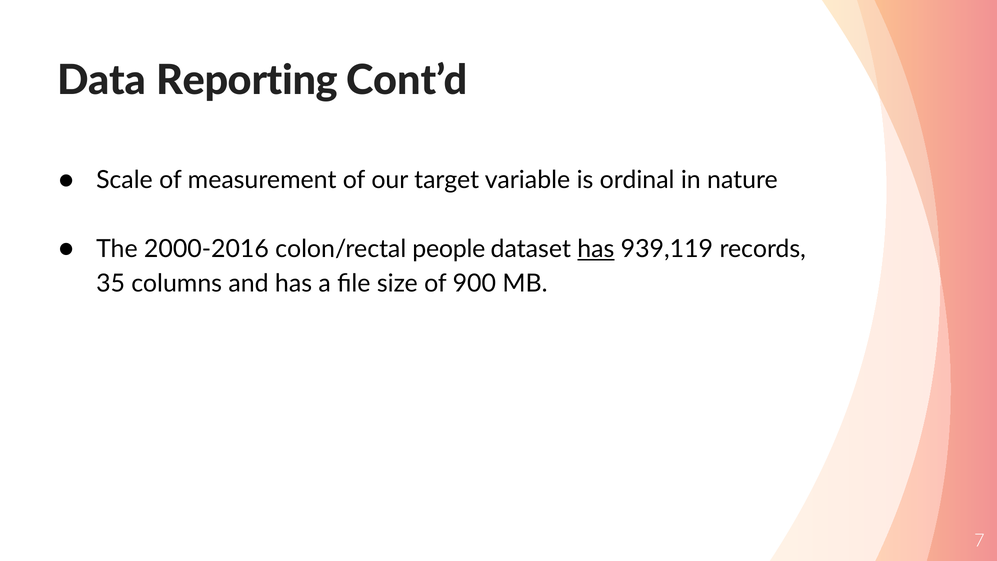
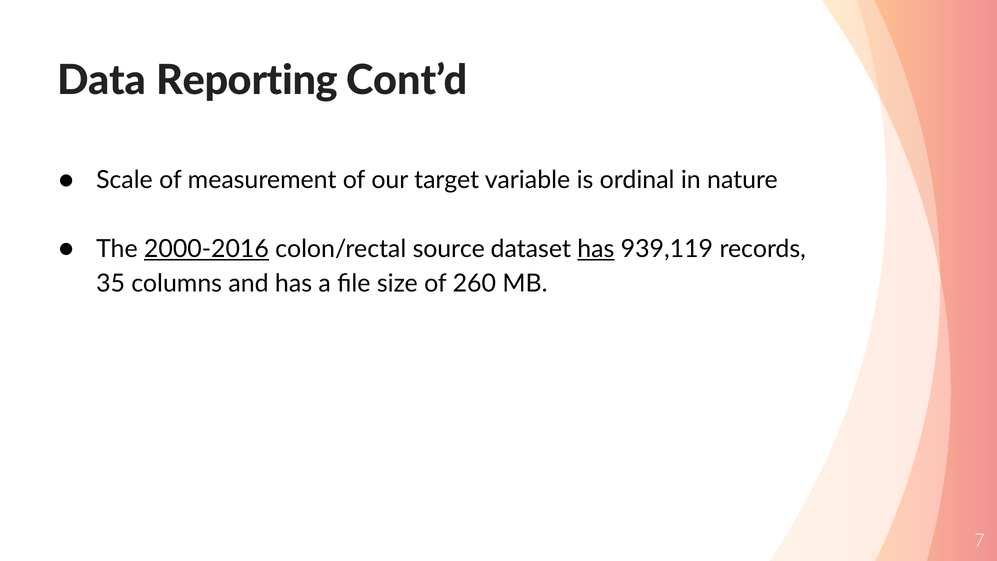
2000-2016 underline: none -> present
people: people -> source
900: 900 -> 260
